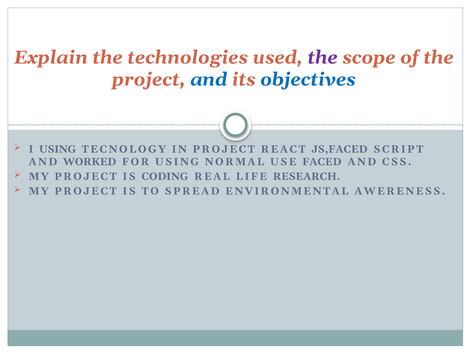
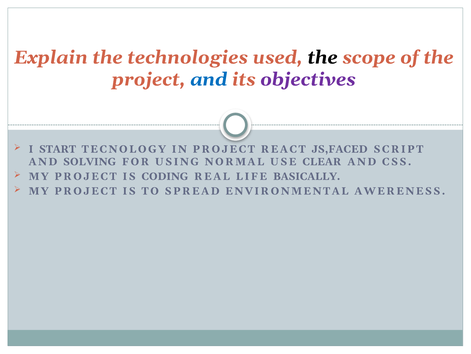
the at (323, 57) colour: purple -> black
objectives colour: blue -> purple
I USING: USING -> START
WORKED: WORKED -> SOLVING
FACED: FACED -> CLEAR
RESEARCH: RESEARCH -> BASICALLY
